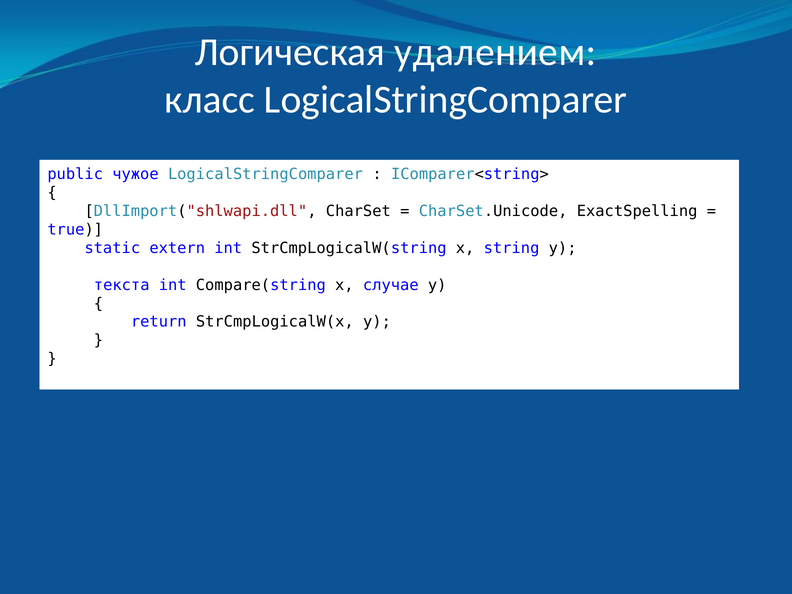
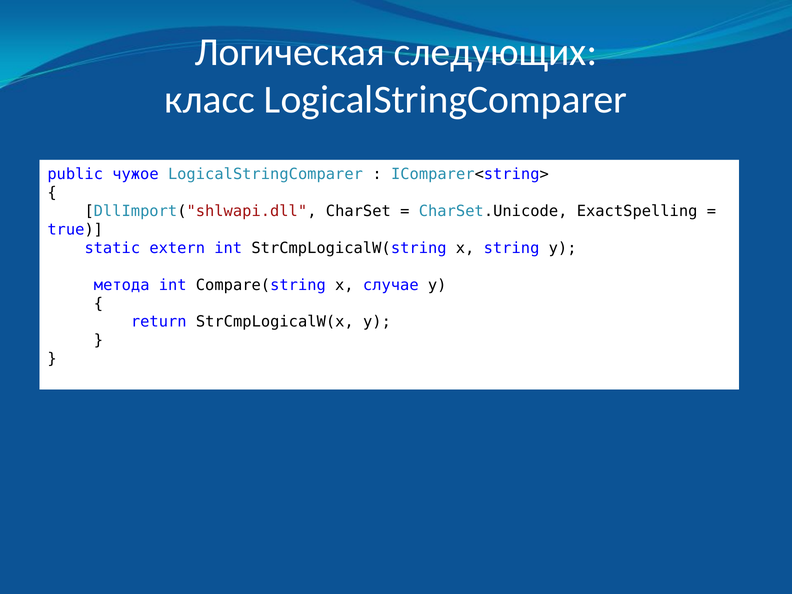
удалением: удалением -> следующих
текста: текста -> метода
